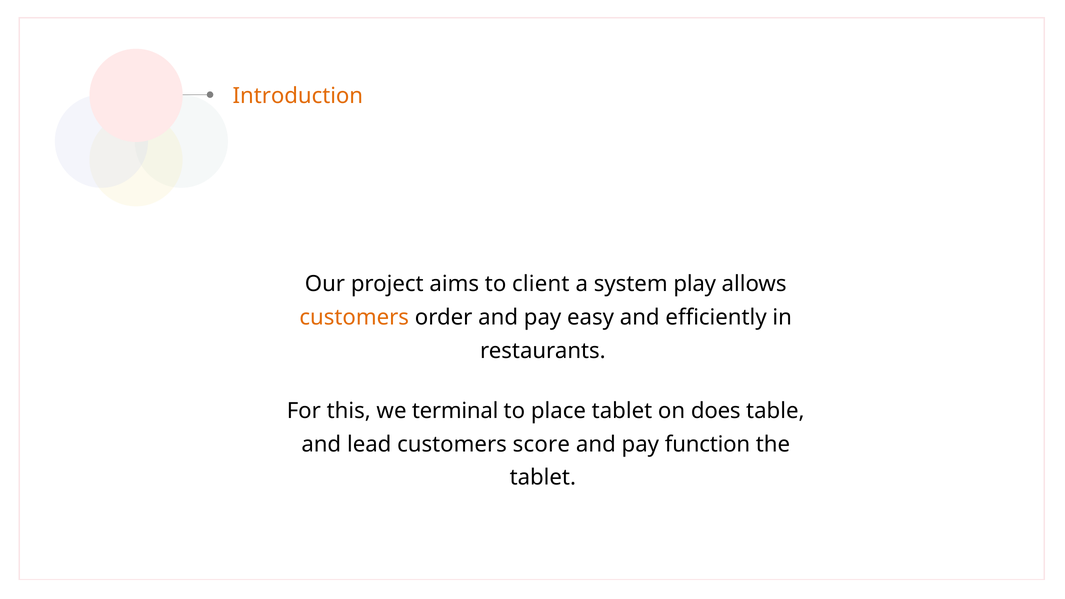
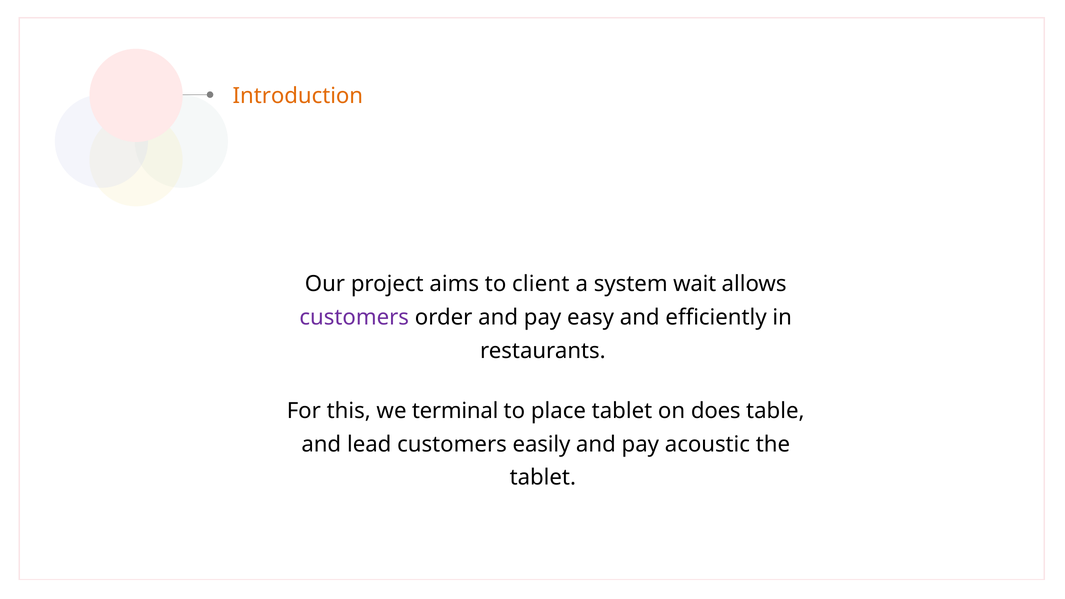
play: play -> wait
customers at (354, 317) colour: orange -> purple
score: score -> easily
function: function -> acoustic
